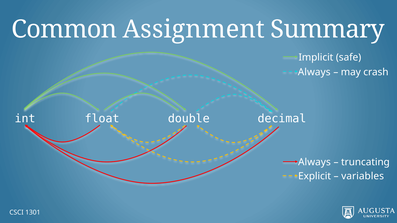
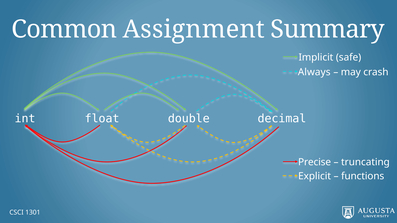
Always at (314, 162): Always -> Precise
variables: variables -> functions
